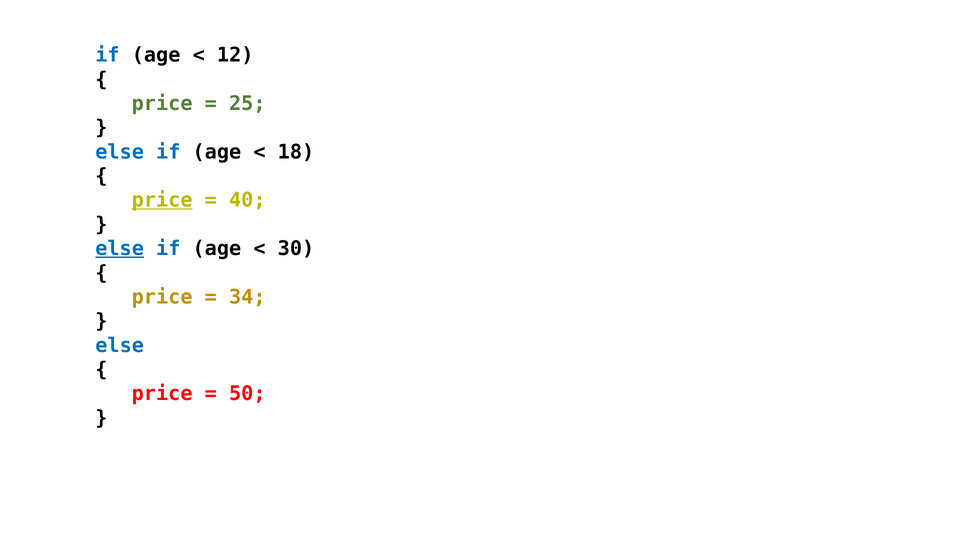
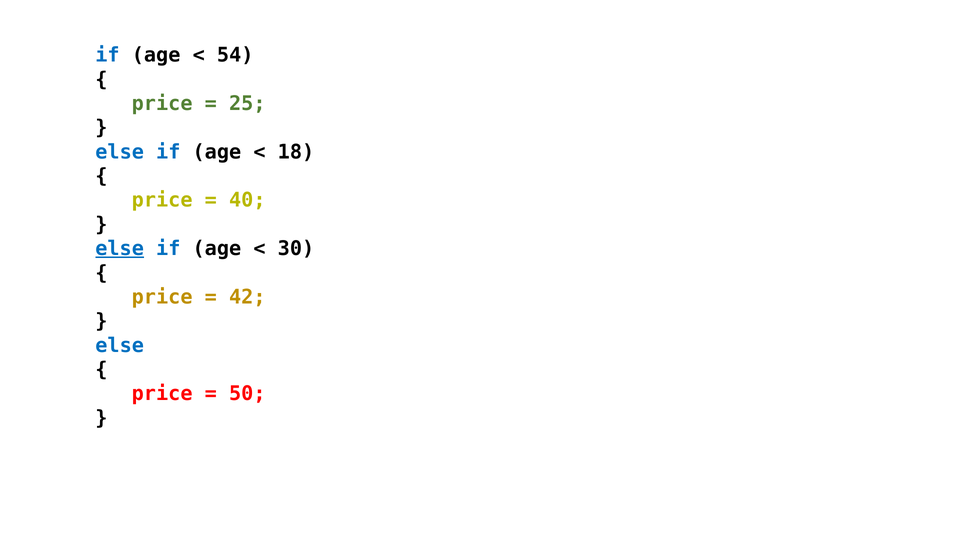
12: 12 -> 54
price at (162, 200) underline: present -> none
34: 34 -> 42
